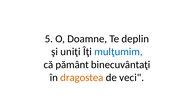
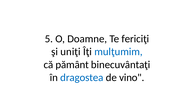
deplin: deplin -> fericiţi
dragostea colour: orange -> blue
veci: veci -> vino
